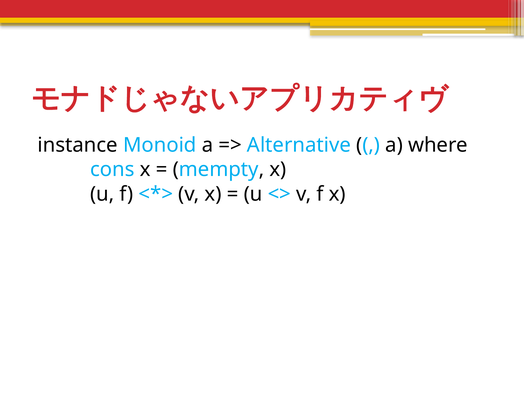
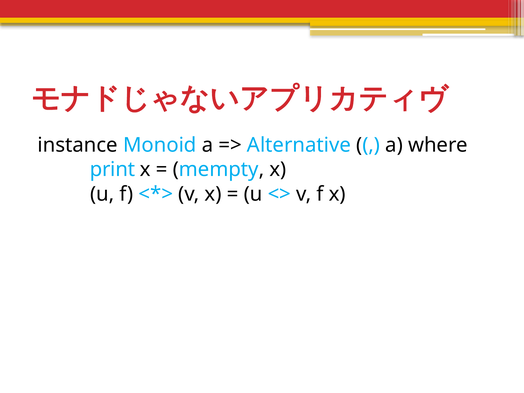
cons: cons -> print
